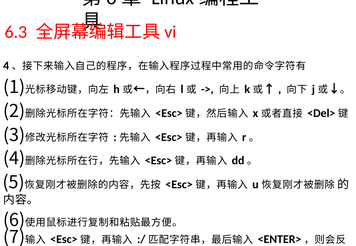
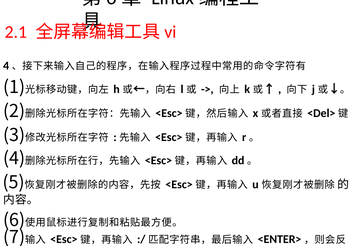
6.3: 6.3 -> 2.1
